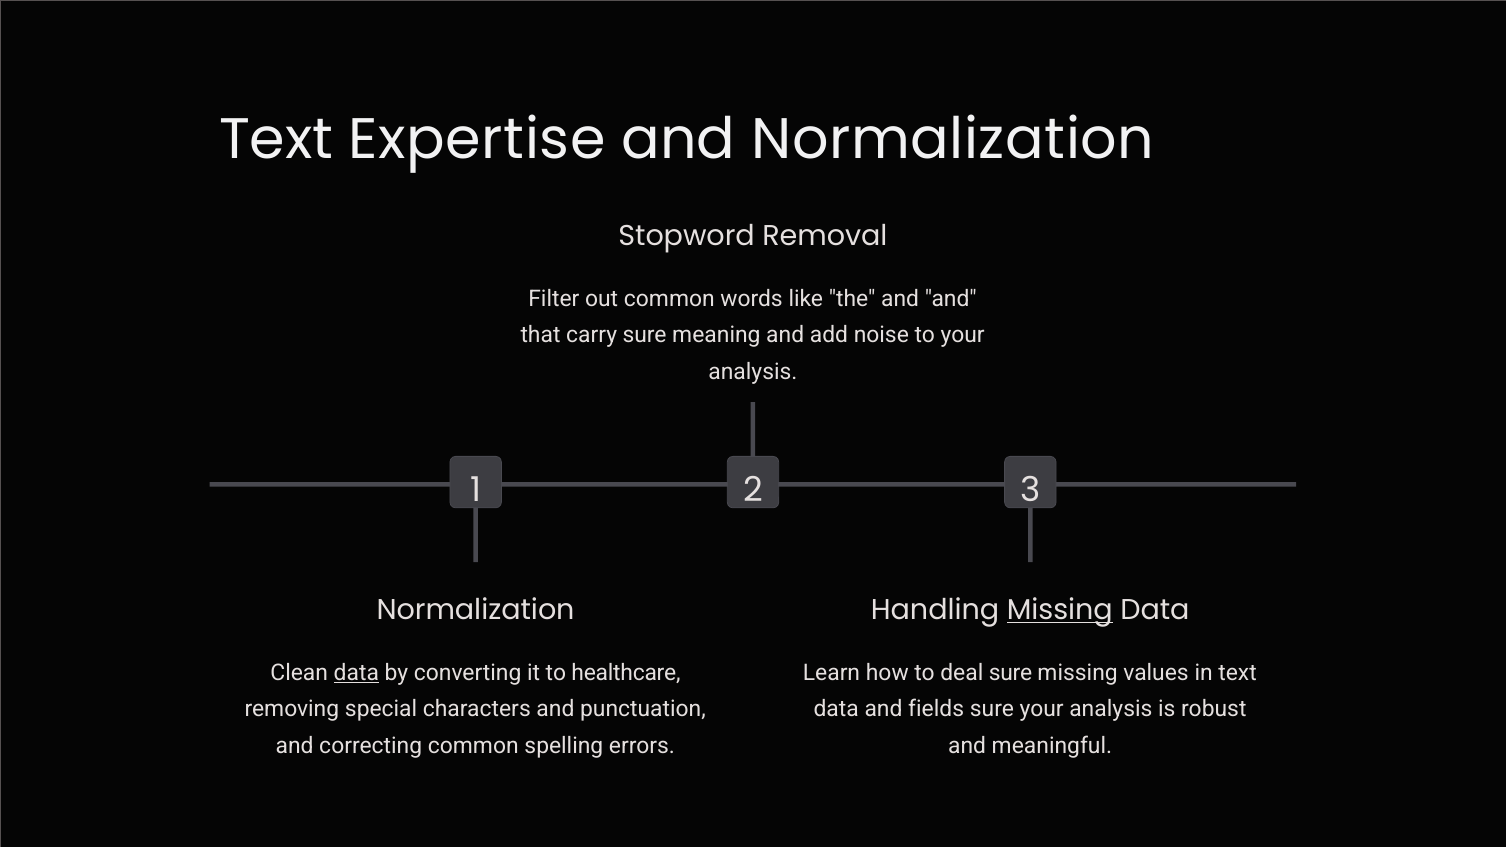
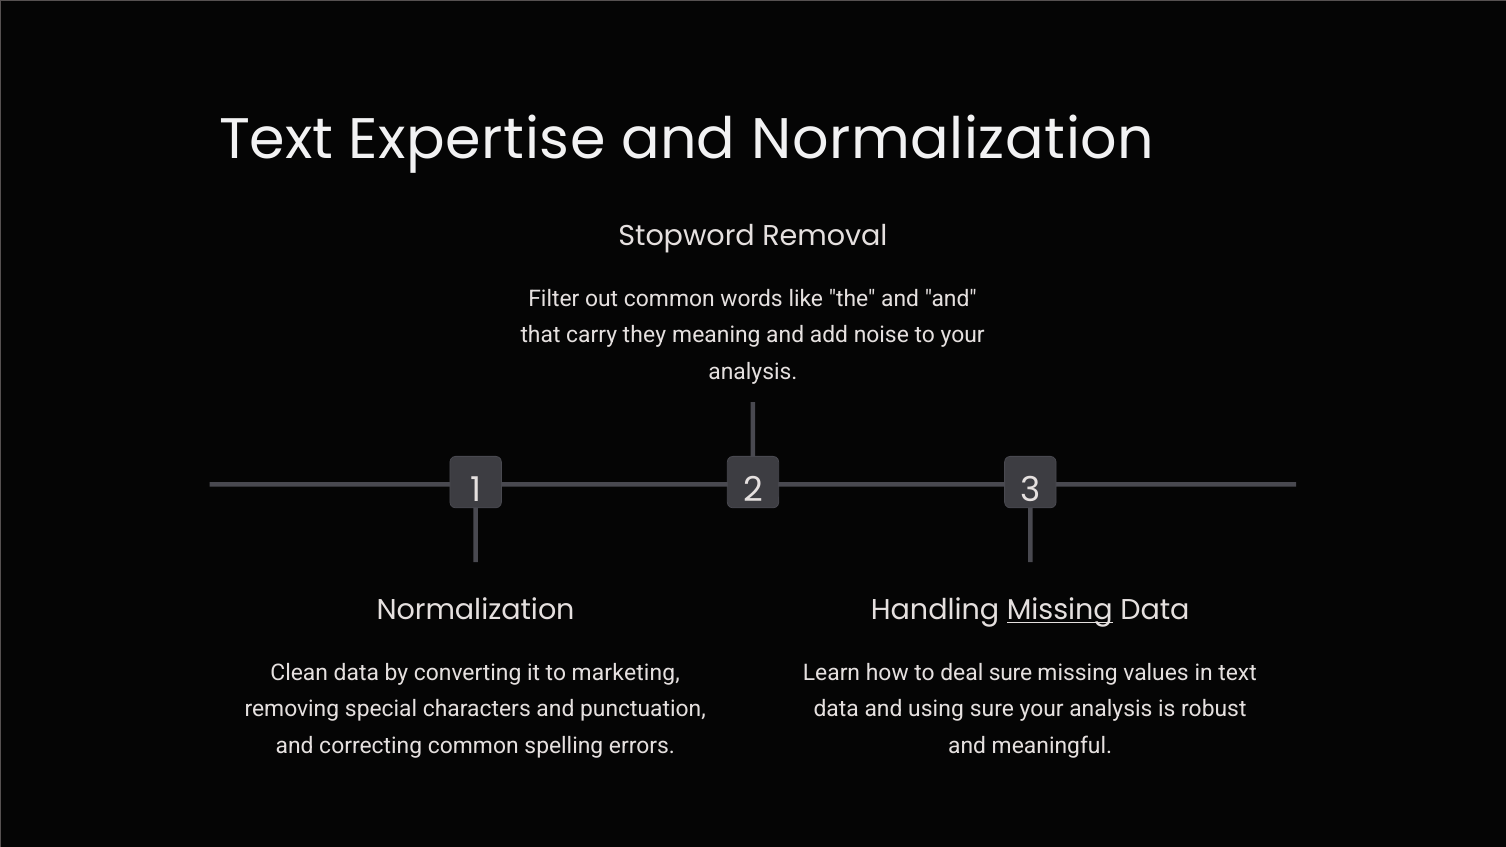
carry sure: sure -> they
data at (356, 673) underline: present -> none
healthcare: healthcare -> marketing
fields: fields -> using
